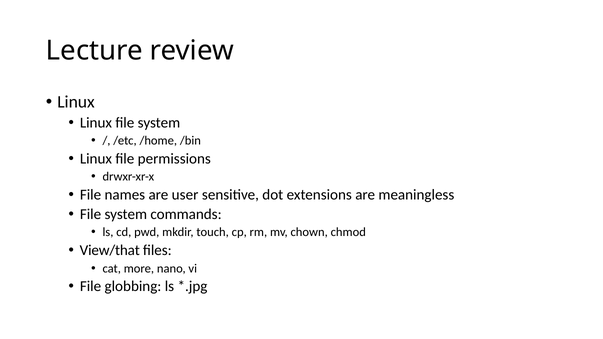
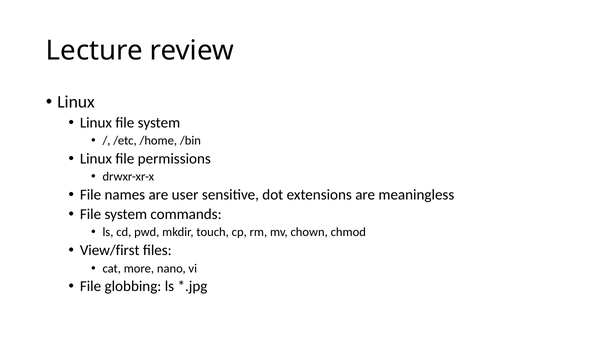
View/that: View/that -> View/first
